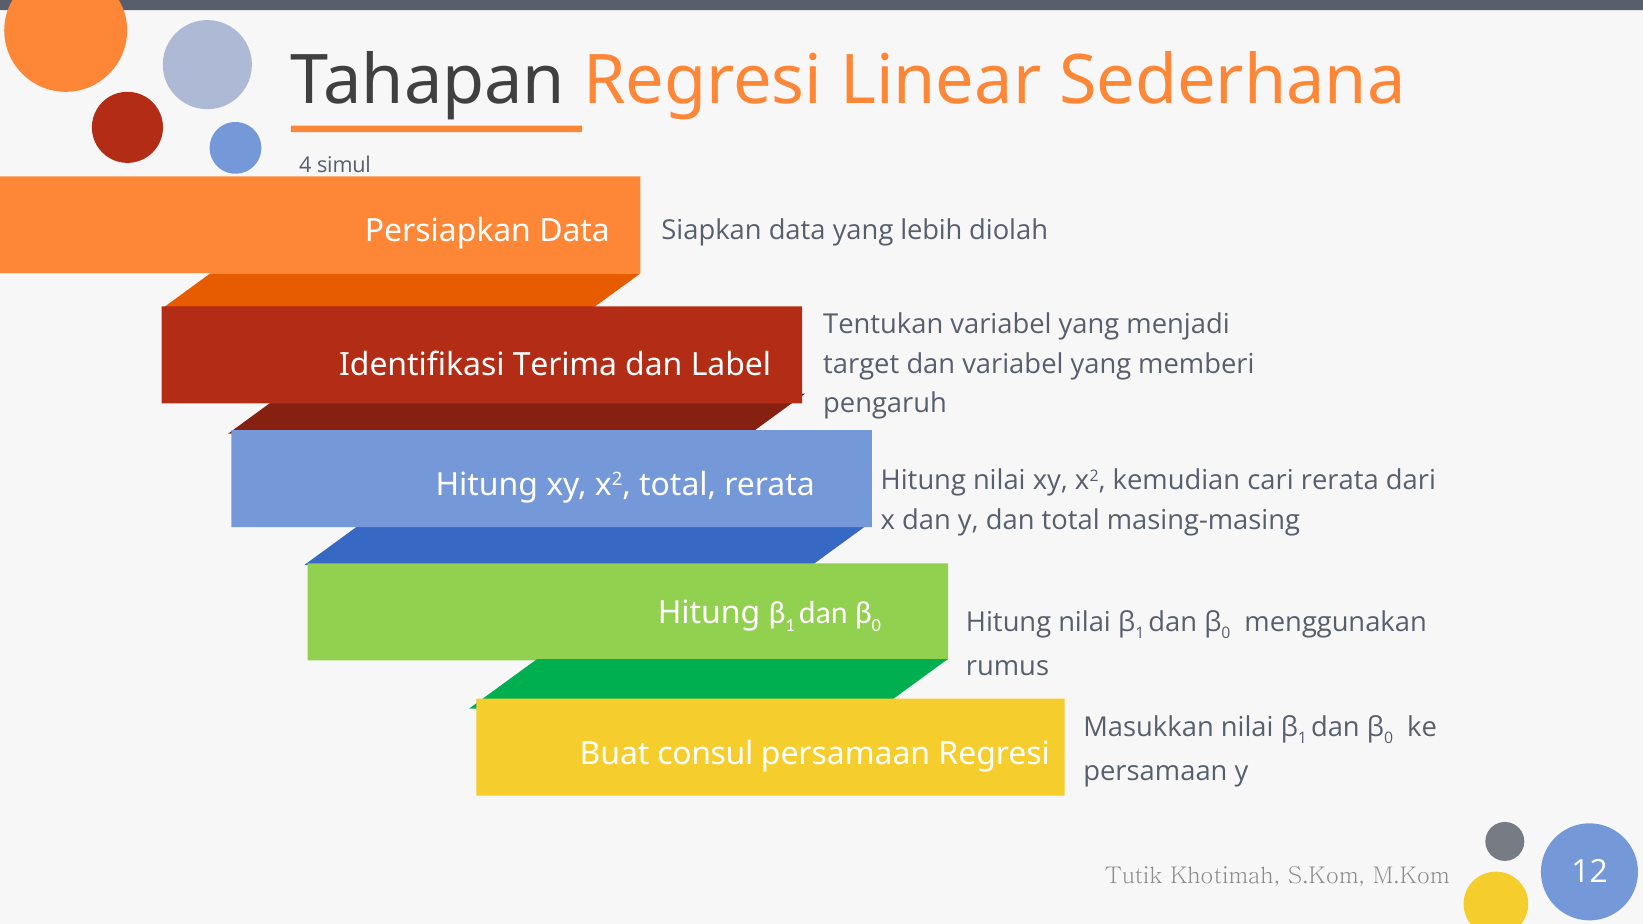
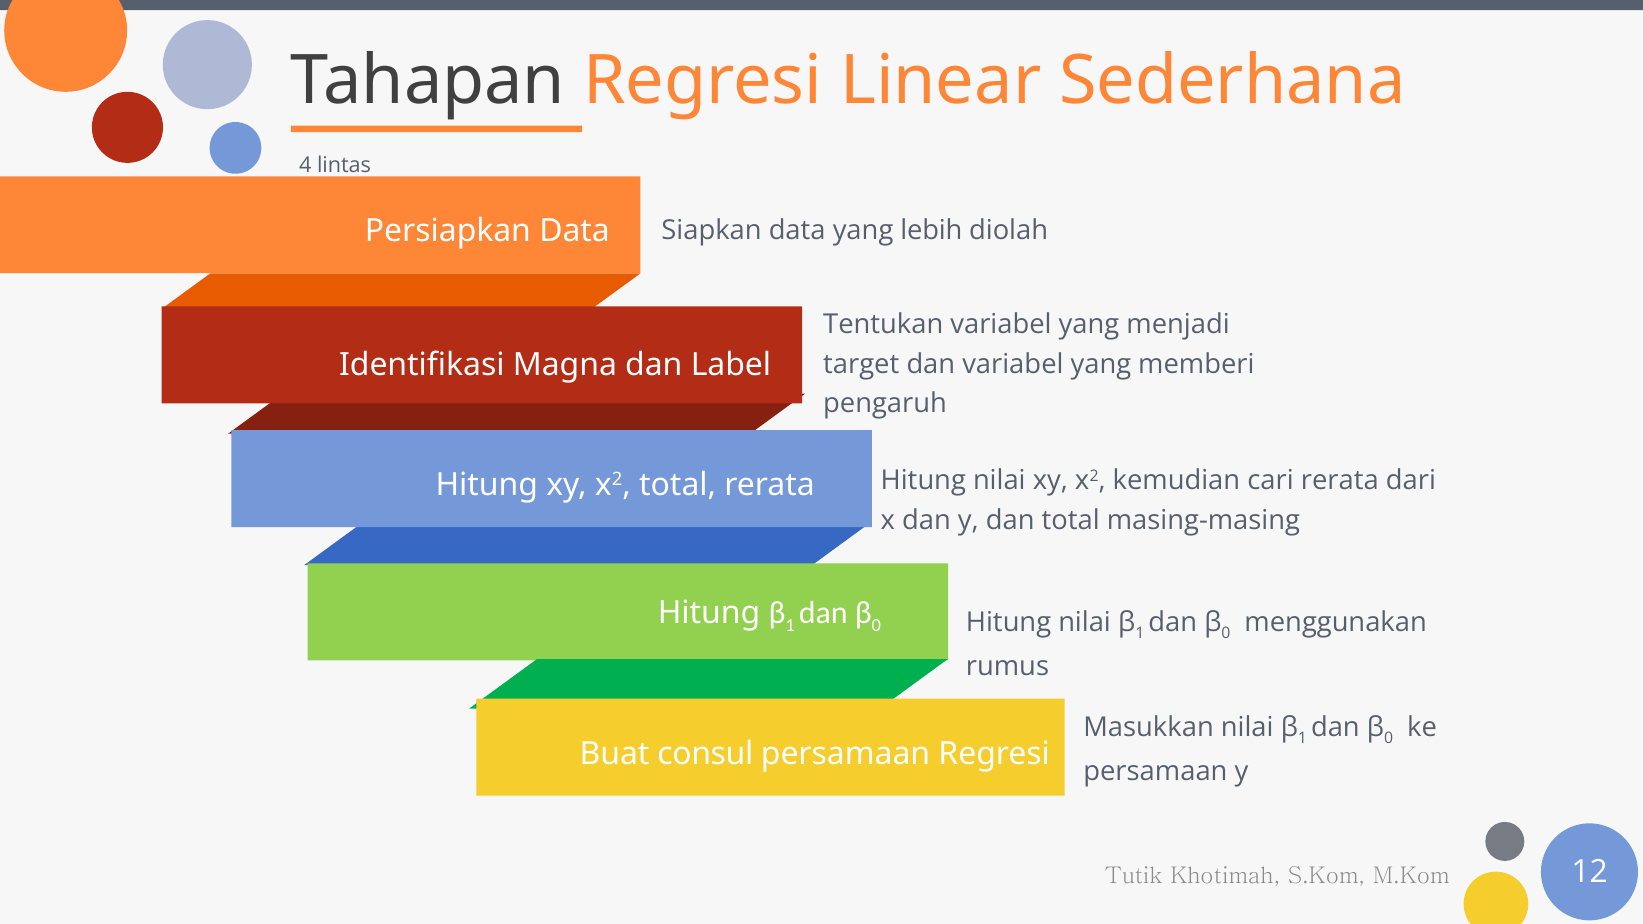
simul: simul -> lintas
Terima: Terima -> Magna
